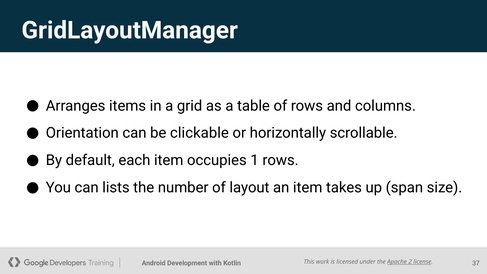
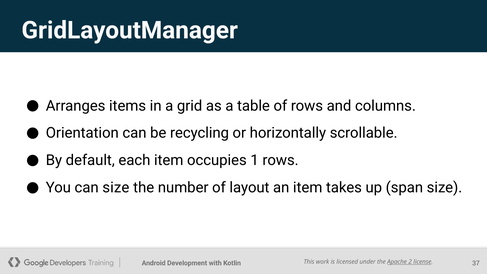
clickable: clickable -> recycling
can lists: lists -> size
